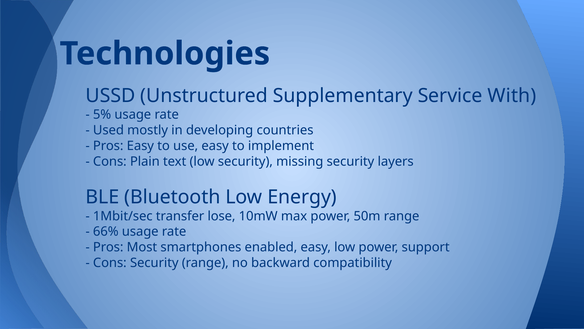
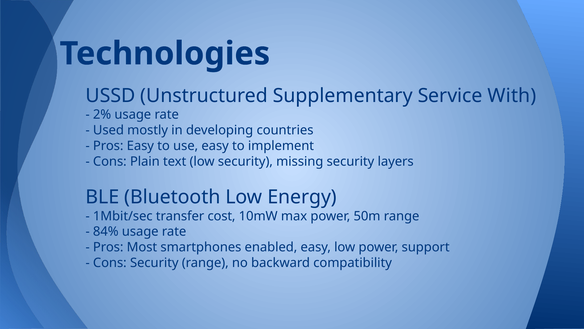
5%: 5% -> 2%
lose: lose -> cost
66%: 66% -> 84%
